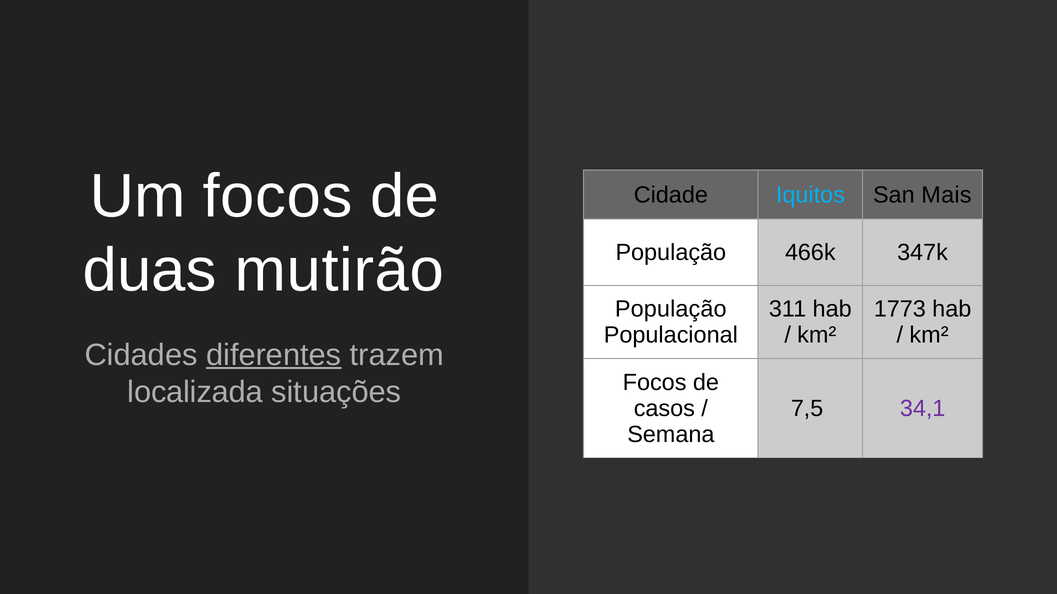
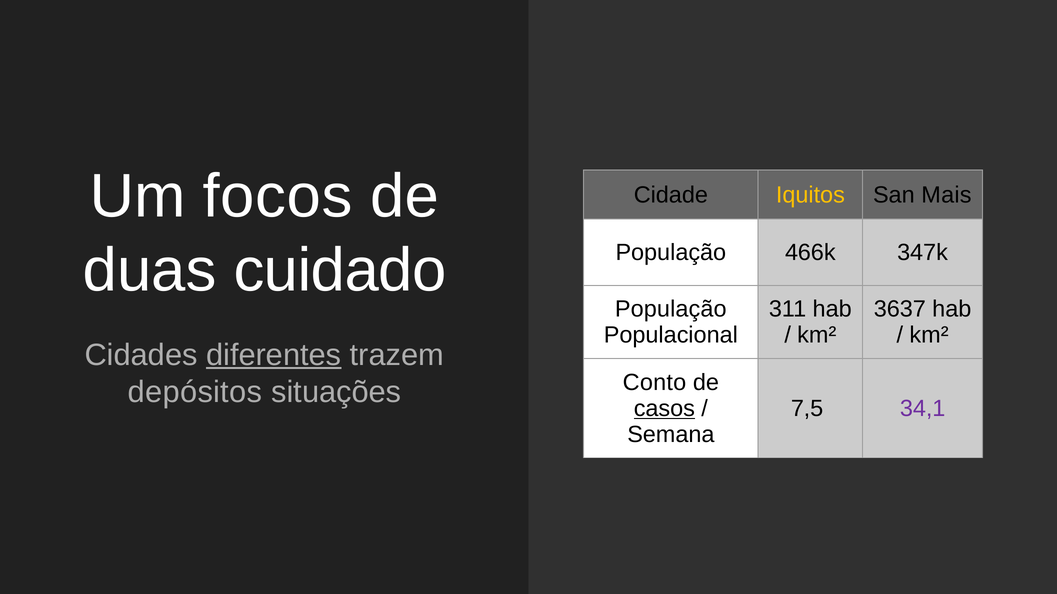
Iquitos colour: light blue -> yellow
mutirão: mutirão -> cuidado
1773: 1773 -> 3637
Focos at (655, 383): Focos -> Conto
localizada: localizada -> depósitos
casos underline: none -> present
